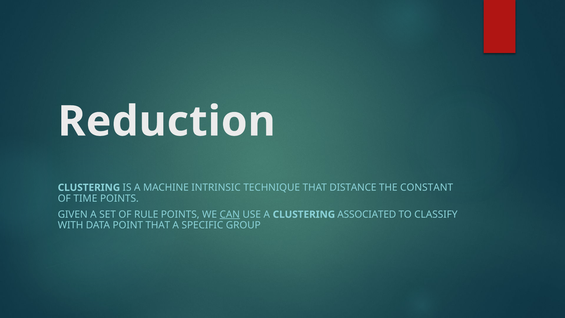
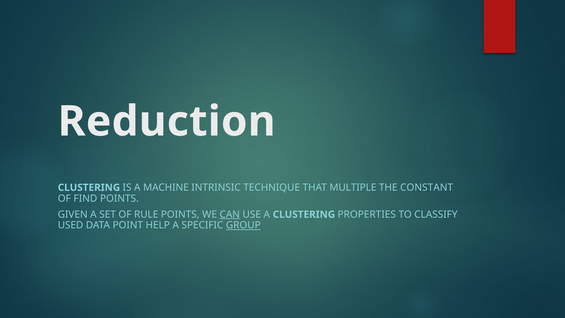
DISTANCE: DISTANCE -> MULTIPLE
TIME: TIME -> FIND
ASSOCIATED: ASSOCIATED -> PROPERTIES
WITH: WITH -> USED
POINT THAT: THAT -> HELP
GROUP underline: none -> present
